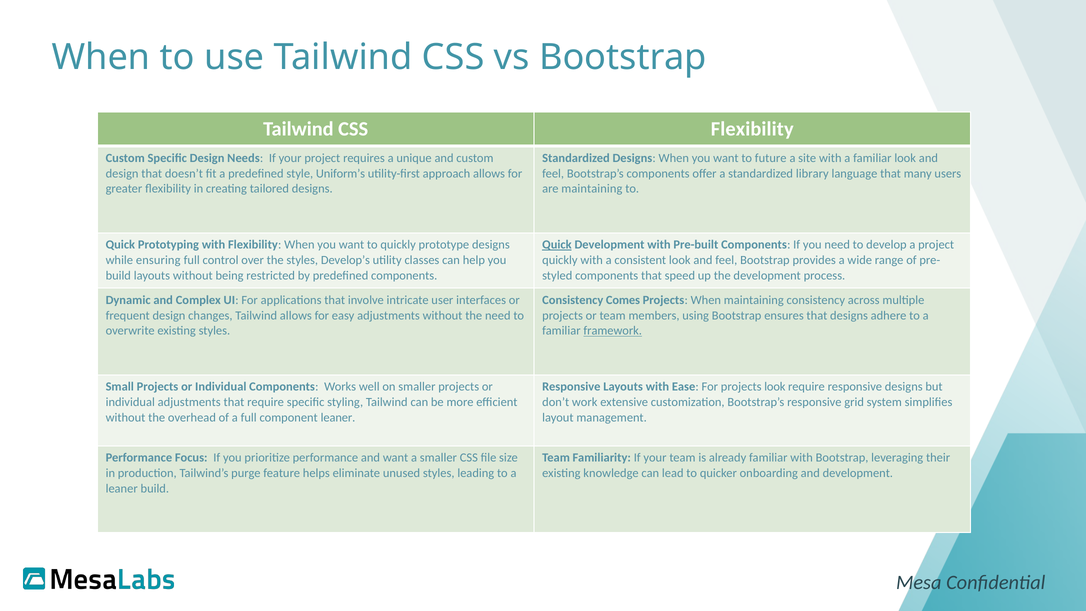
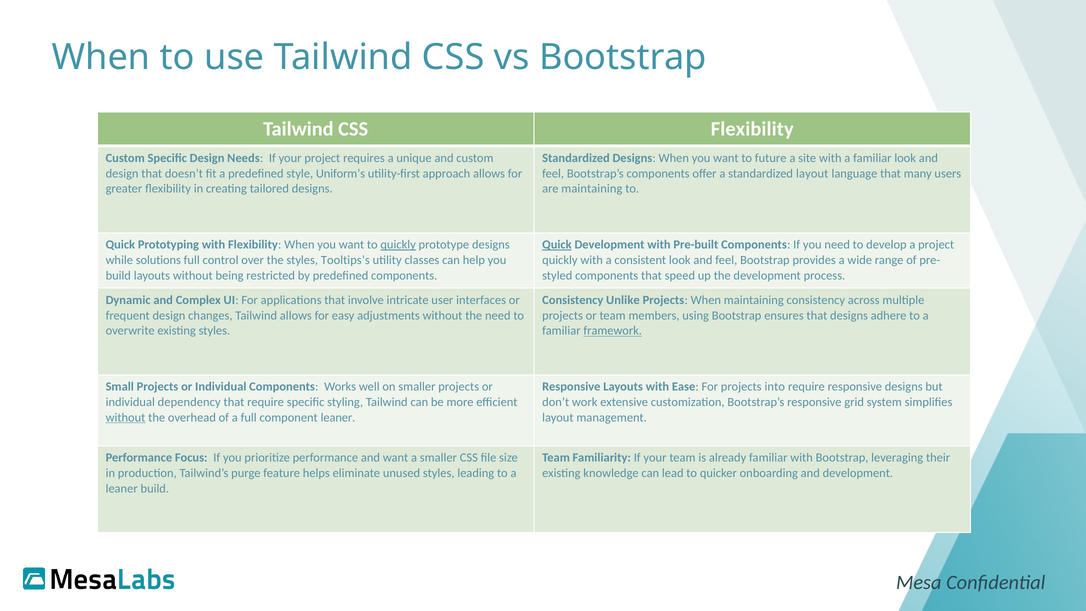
standardized library: library -> layout
quickly at (398, 245) underline: none -> present
ensuring: ensuring -> solutions
Develop’s: Develop’s -> Tooltips’s
Comes: Comes -> Unlike
projects look: look -> into
individual adjustments: adjustments -> dependency
without at (126, 417) underline: none -> present
